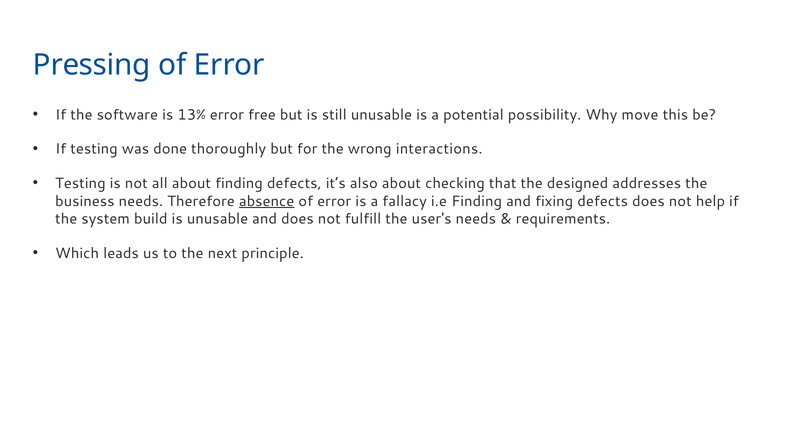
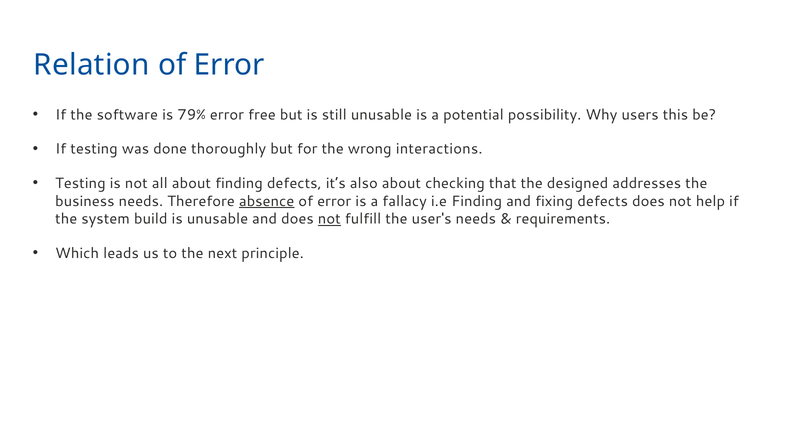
Pressing: Pressing -> Relation
13%: 13% -> 79%
move: move -> users
not at (329, 219) underline: none -> present
